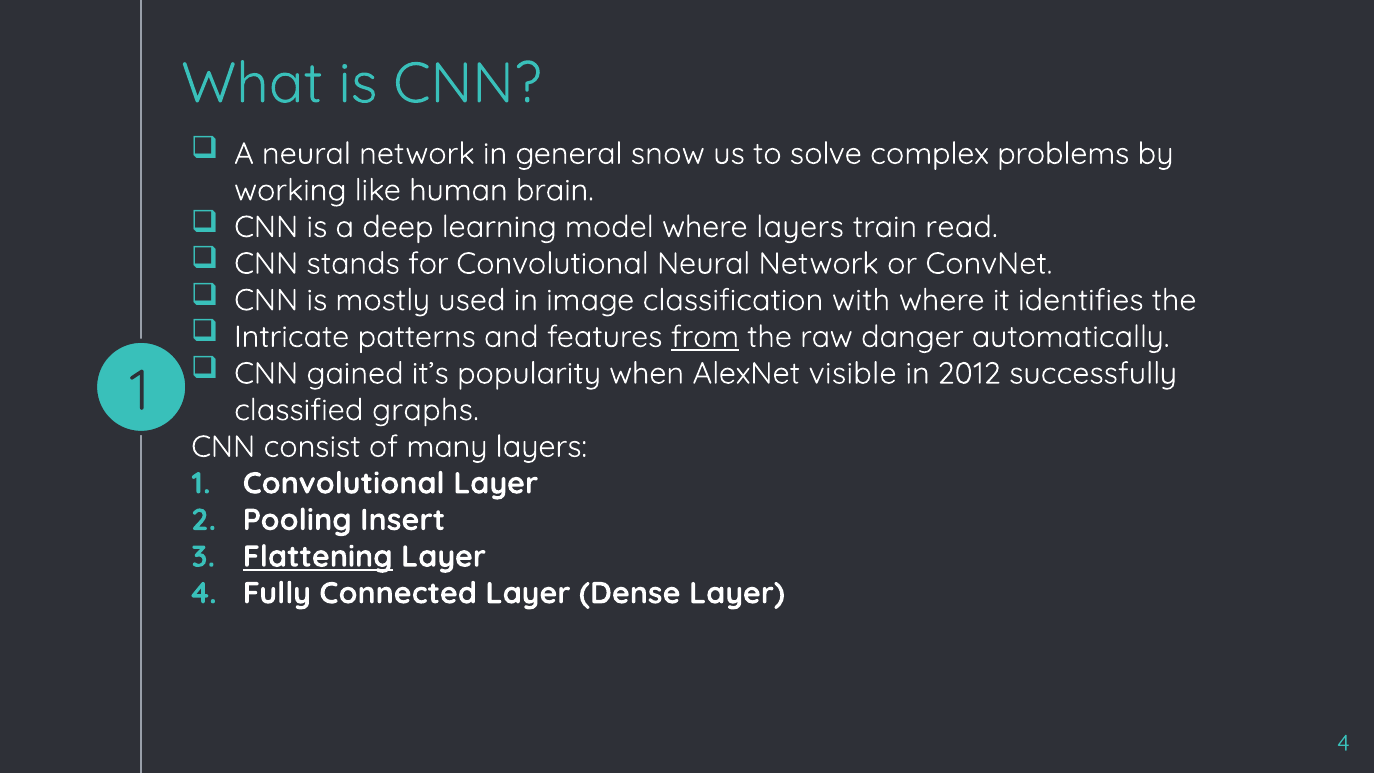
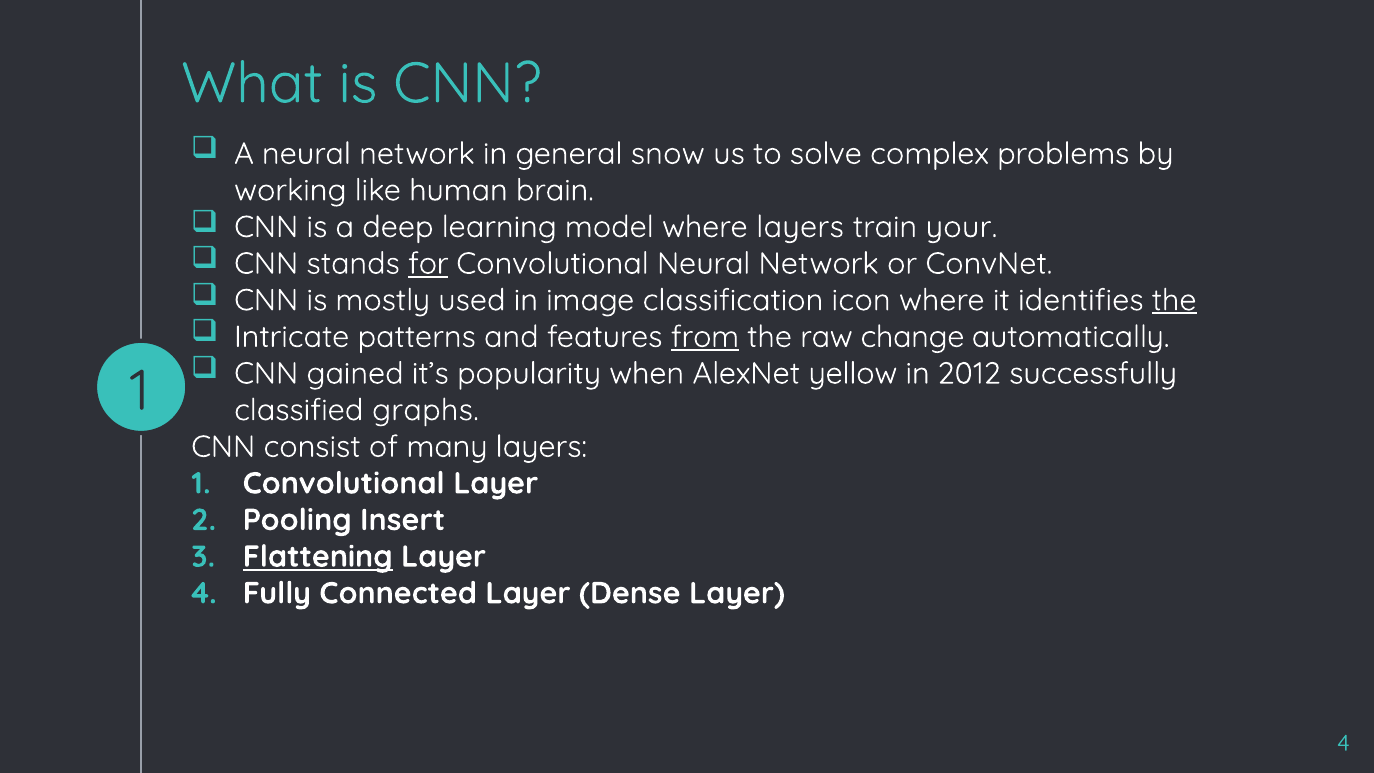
read: read -> your
for underline: none -> present
with: with -> icon
the at (1174, 300) underline: none -> present
danger: danger -> change
visible: visible -> yellow
